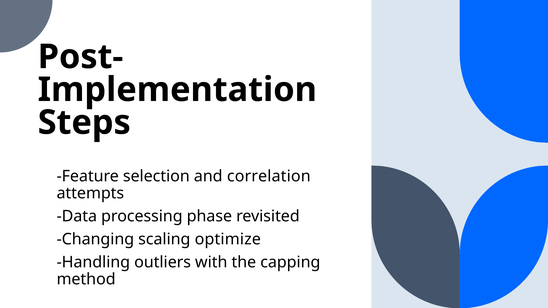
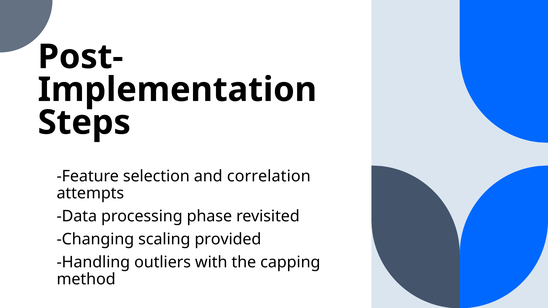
optimize: optimize -> provided
